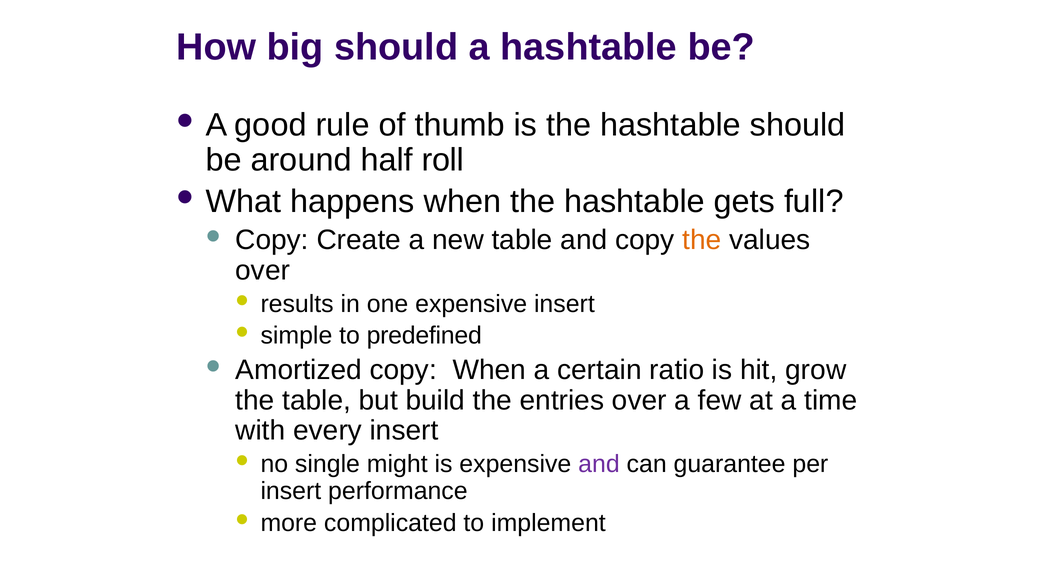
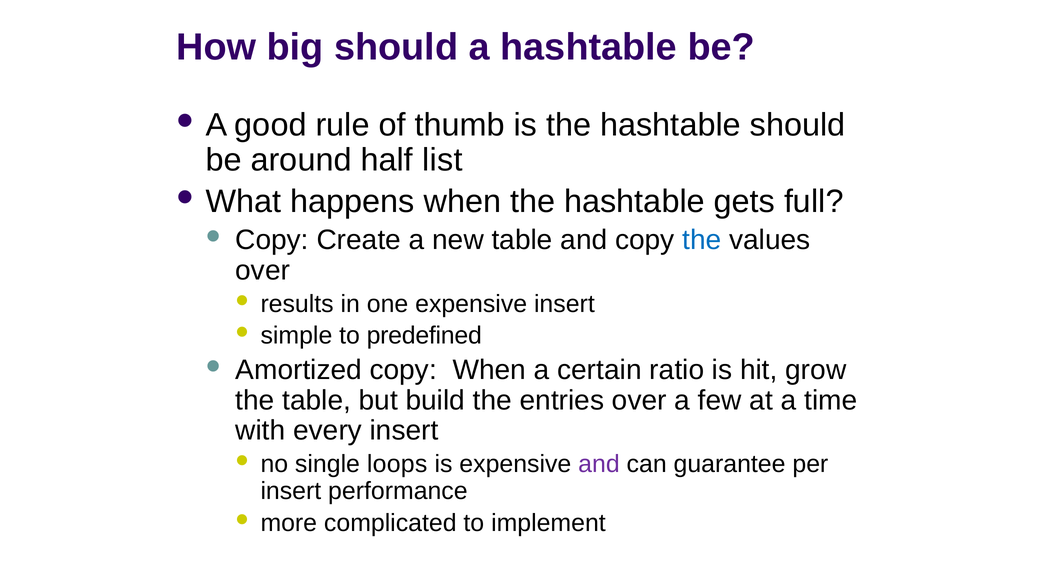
roll: roll -> list
the at (702, 240) colour: orange -> blue
might: might -> loops
